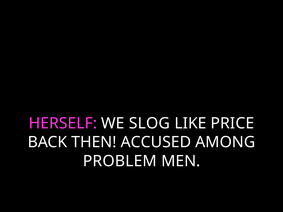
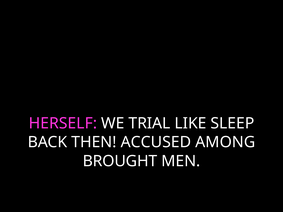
SLOG: SLOG -> TRIAL
PRICE: PRICE -> SLEEP
PROBLEM: PROBLEM -> BROUGHT
